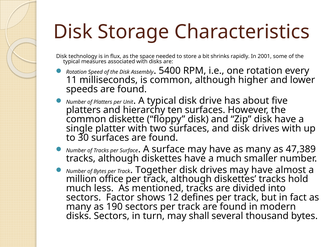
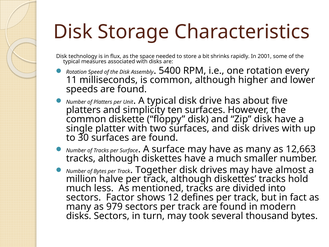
hierarchy: hierarchy -> simplicity
47,389: 47,389 -> 12,663
office: office -> halve
190: 190 -> 979
shall: shall -> took
